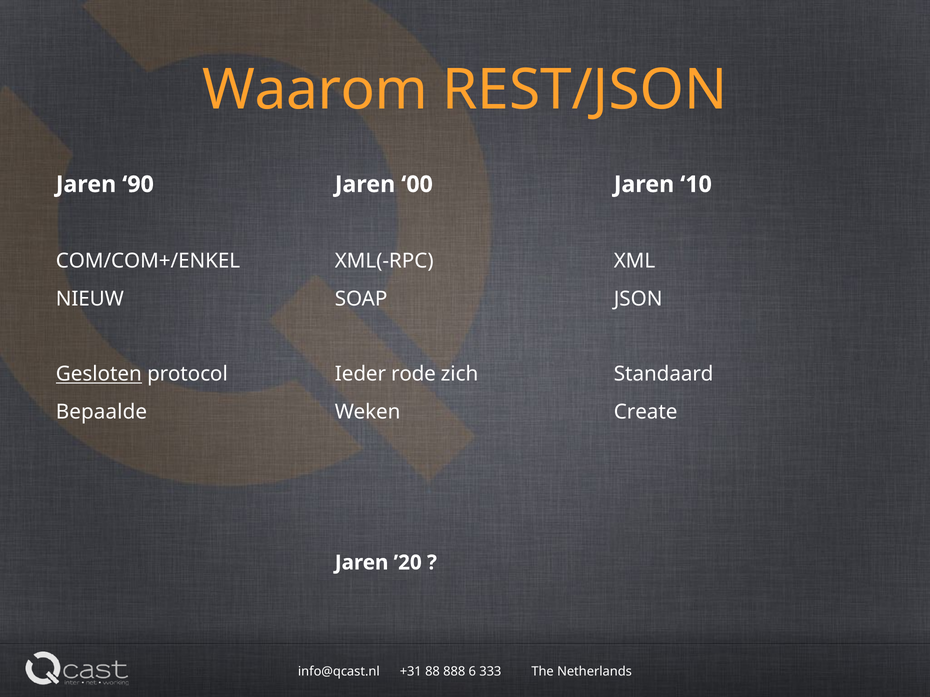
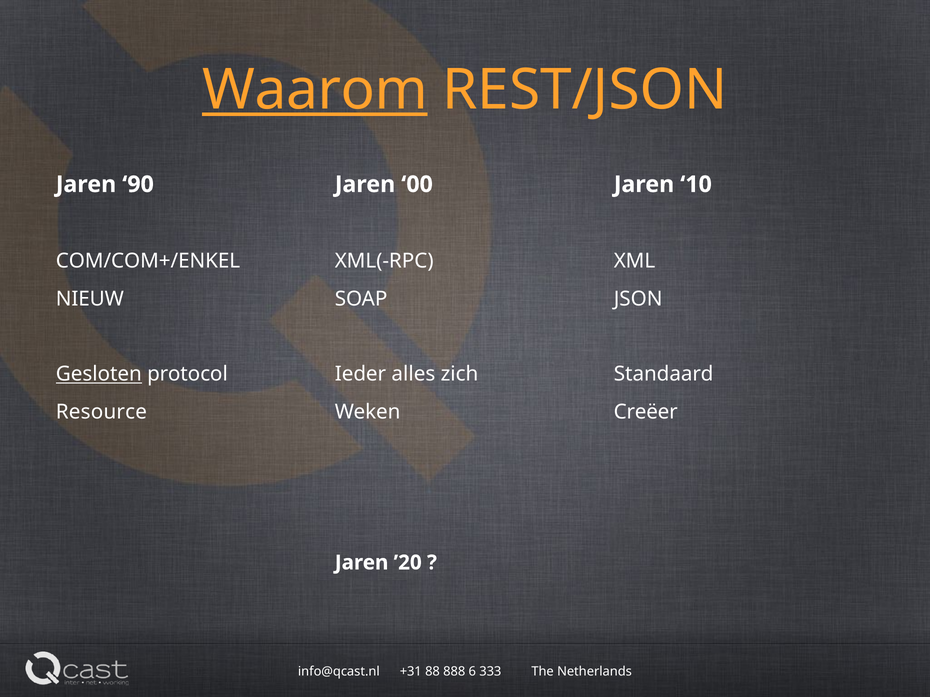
Waarom underline: none -> present
rode: rode -> alles
Bepaalde: Bepaalde -> Resource
Create: Create -> Creëer
